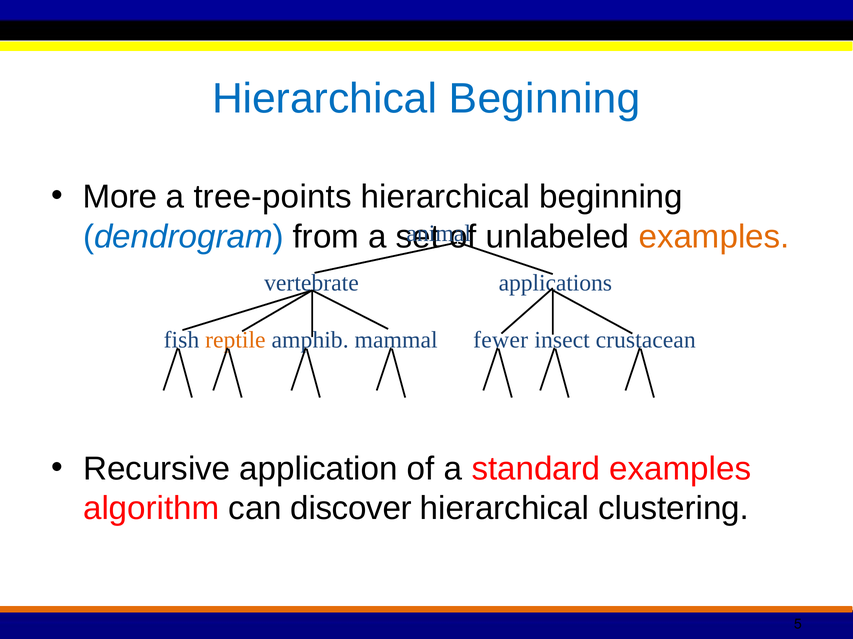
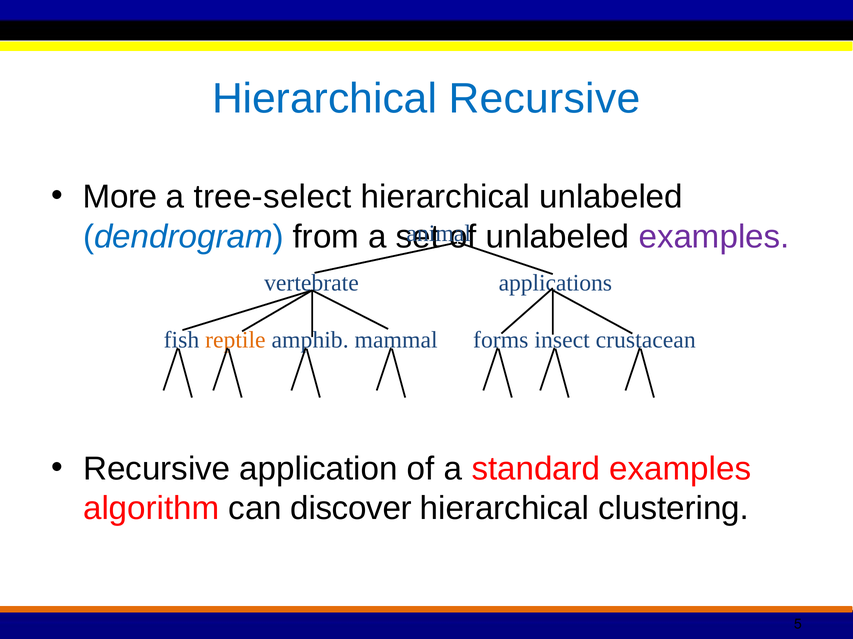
Beginning at (545, 99): Beginning -> Recursive
tree-points: tree-points -> tree-select
beginning at (611, 197): beginning -> unlabeled
examples at (714, 237) colour: orange -> purple
fewer: fewer -> forms
